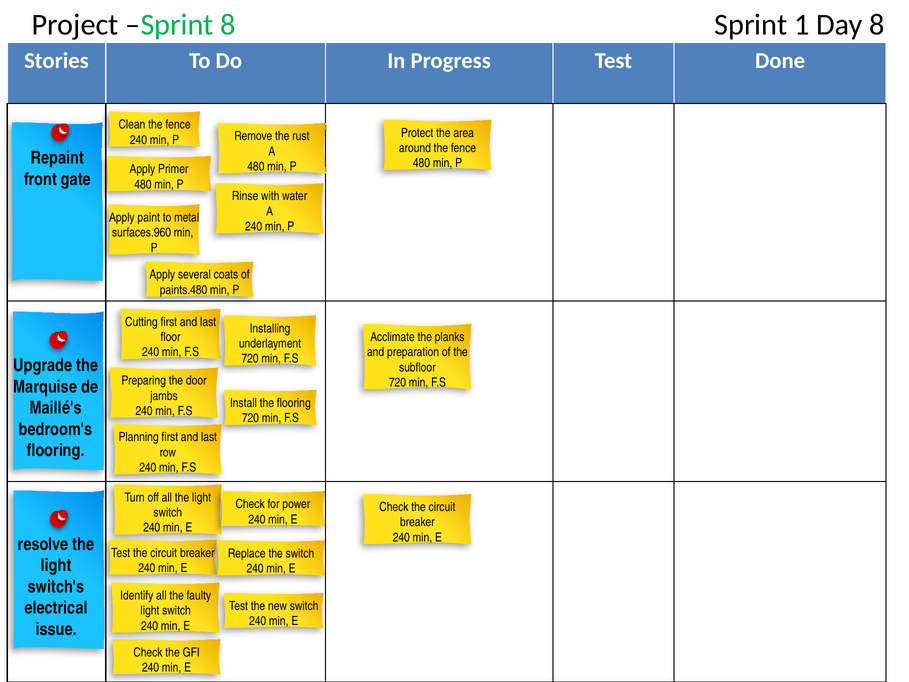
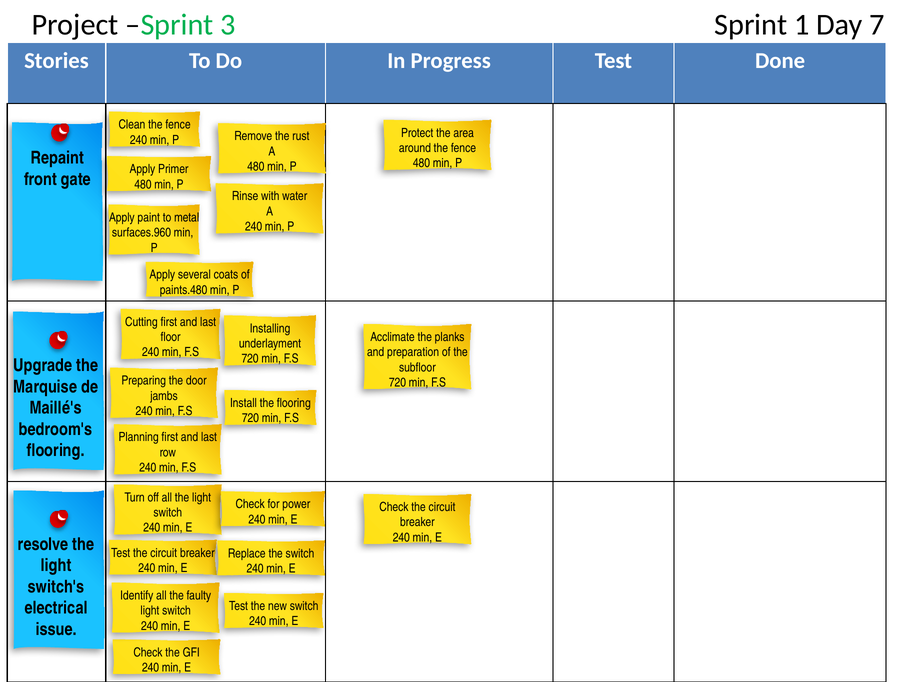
Sprint 8: 8 -> 3
Day 8: 8 -> 7
